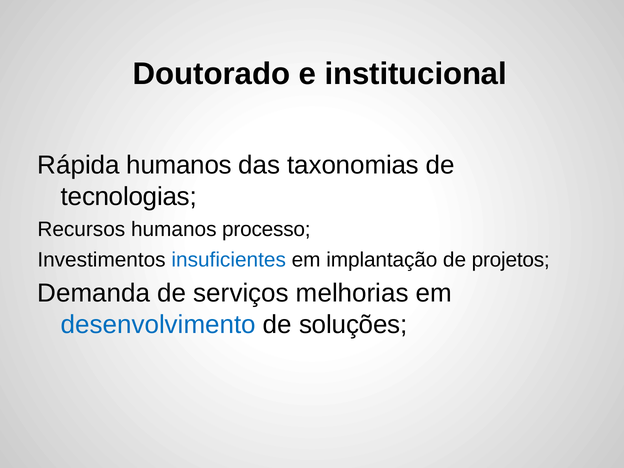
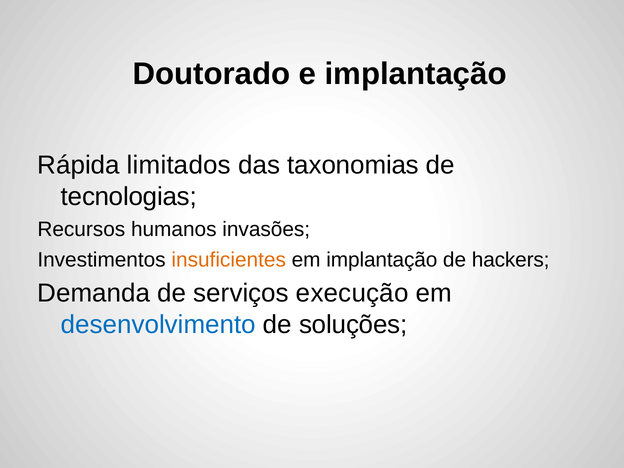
e institucional: institucional -> implantação
Rápida humanos: humanos -> limitados
processo: processo -> invasões
insuficientes colour: blue -> orange
projetos: projetos -> hackers
melhorias: melhorias -> execução
